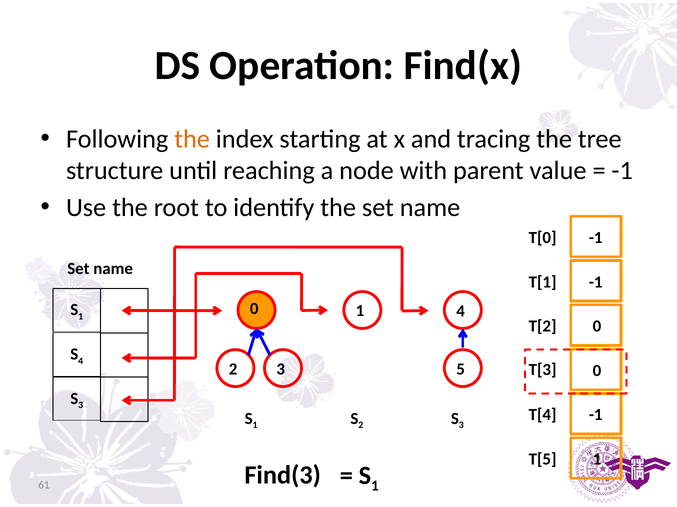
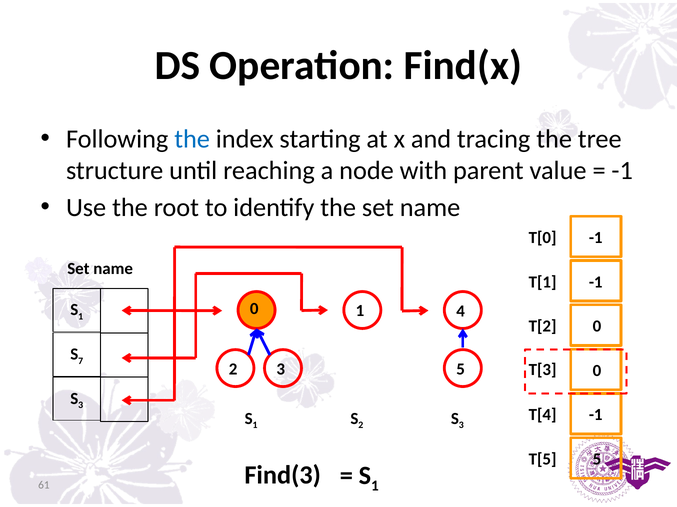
the at (192, 139) colour: orange -> blue
4 at (81, 361): 4 -> 7
T[5 1: 1 -> 5
